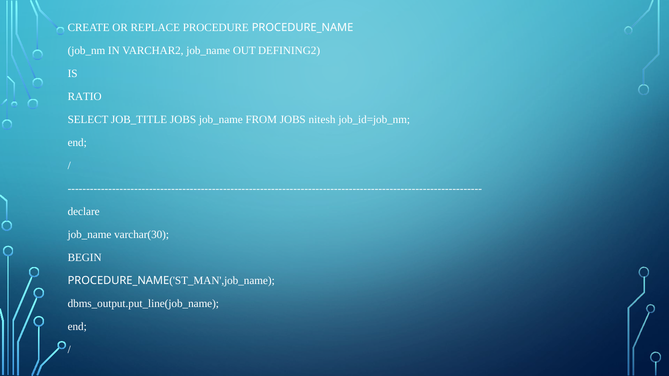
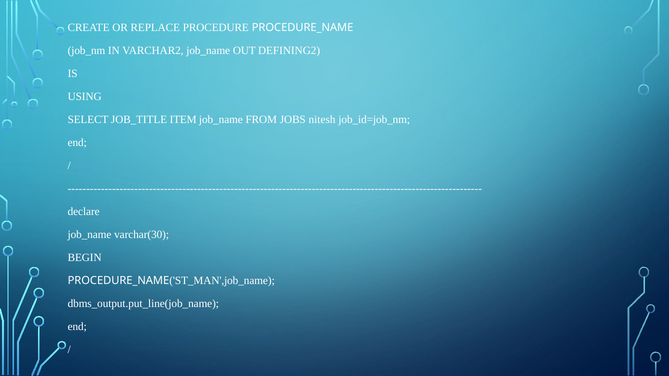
RATIO: RATIO -> USING
JOB_TITLE JOBS: JOBS -> ITEM
